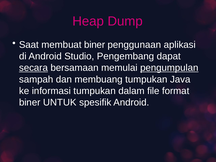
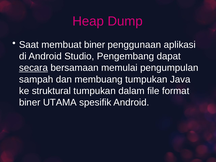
pengumpulan underline: present -> none
informasi: informasi -> struktural
UNTUK: UNTUK -> UTAMA
